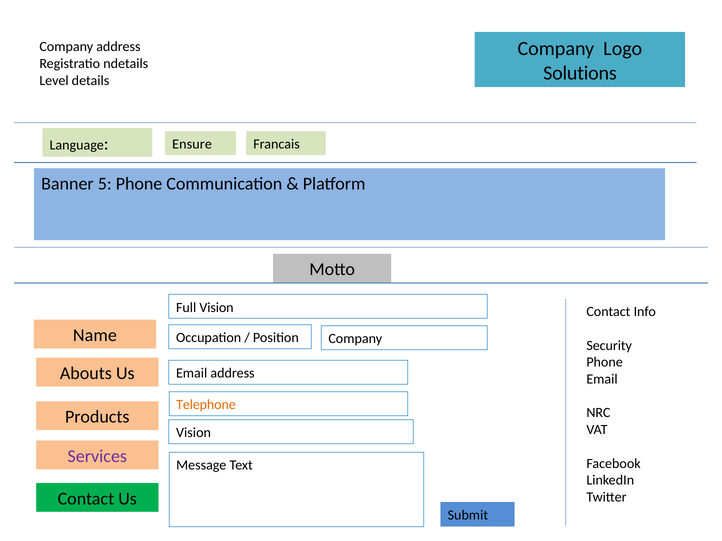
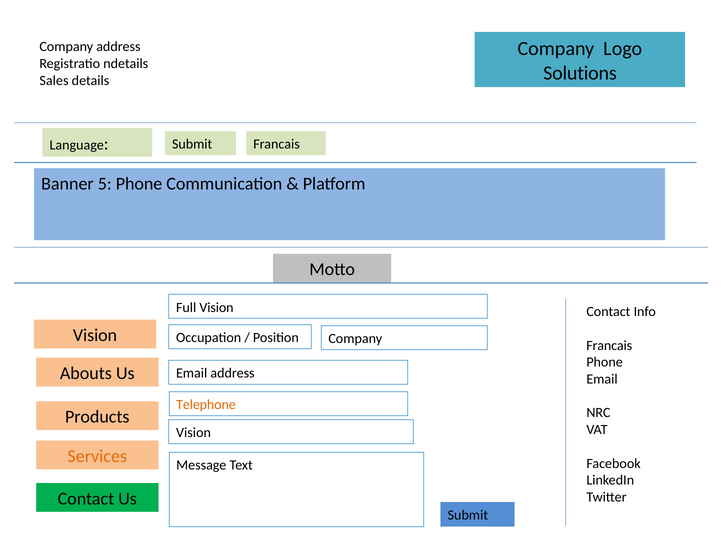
Level: Level -> Sales
Ensure at (192, 144): Ensure -> Submit
Name at (95, 336): Name -> Vision
Security at (609, 346): Security -> Francais
Services colour: purple -> orange
